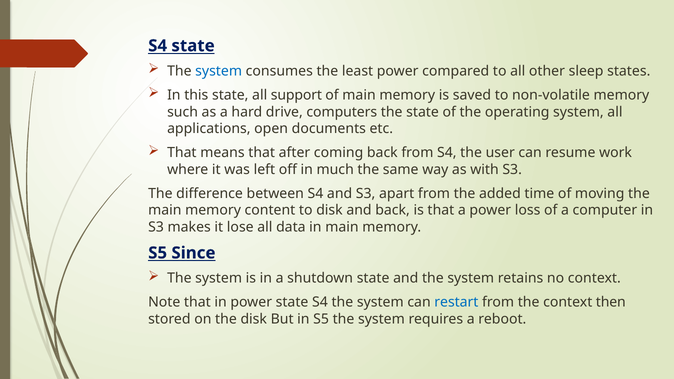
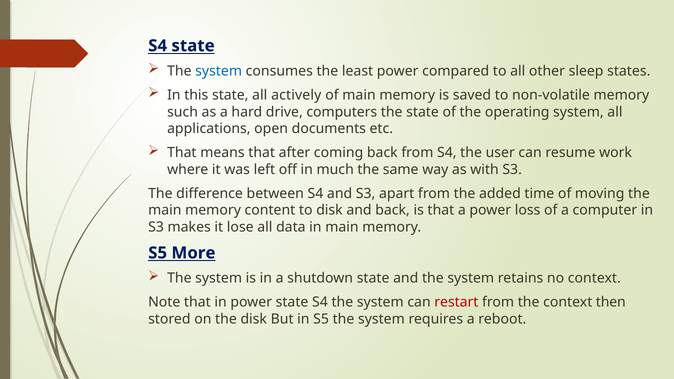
support: support -> actively
Since: Since -> More
restart colour: blue -> red
